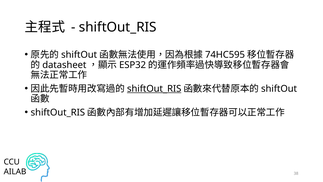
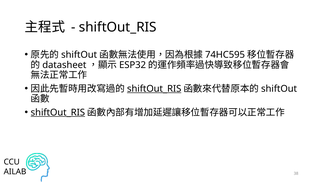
shiftOut_RIS at (58, 112) underline: none -> present
